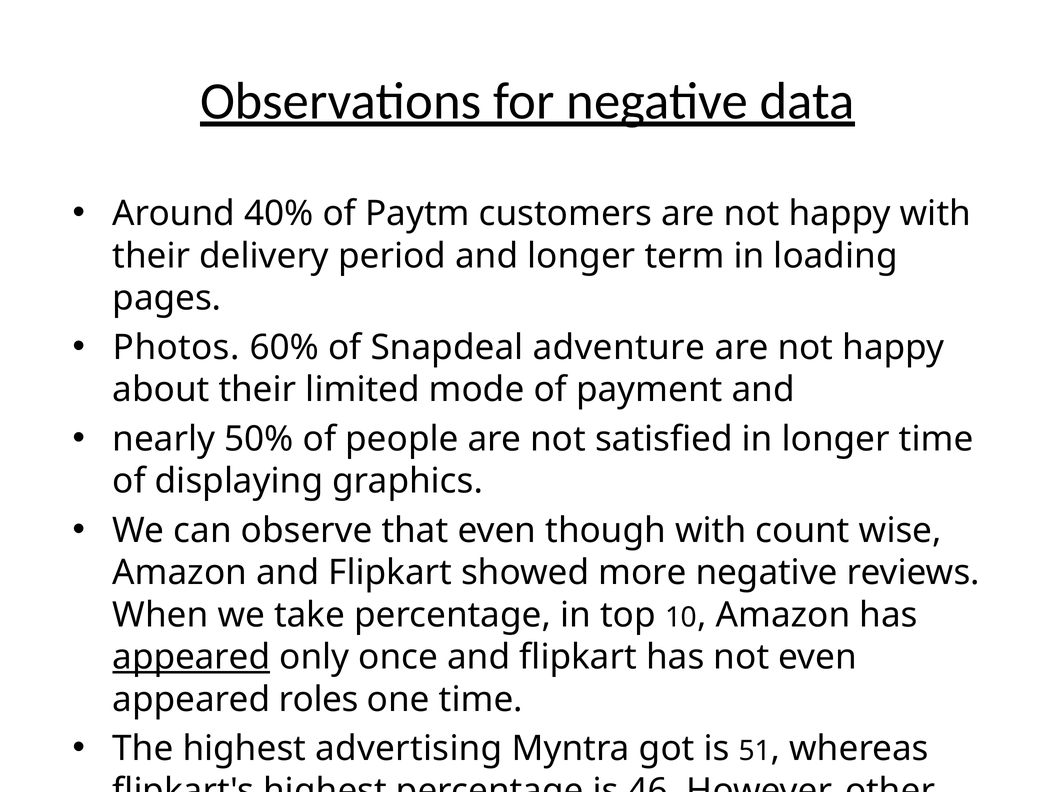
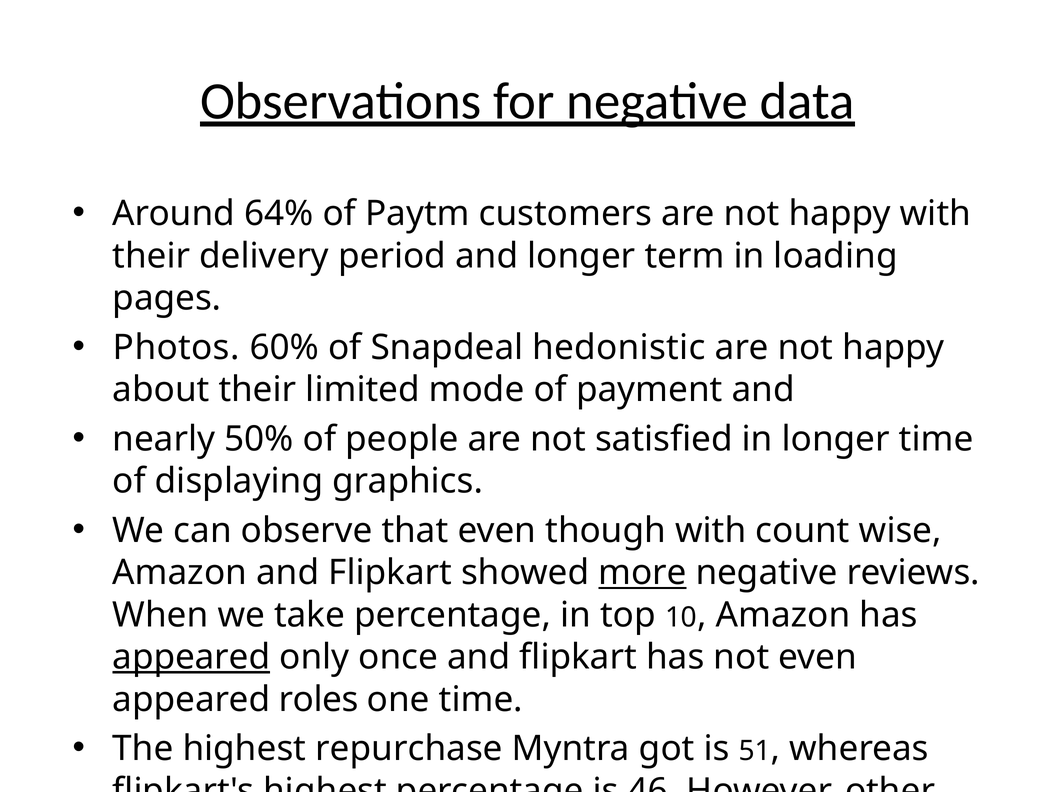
40%: 40% -> 64%
adventure: adventure -> hedonistic
more underline: none -> present
advertising: advertising -> repurchase
